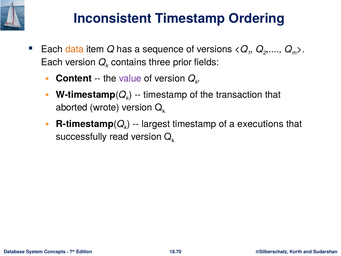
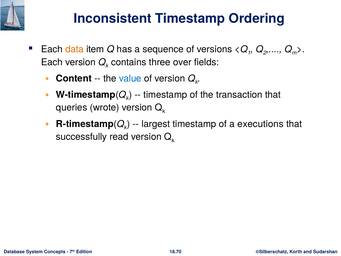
prior: prior -> over
value colour: purple -> blue
aborted: aborted -> queries
